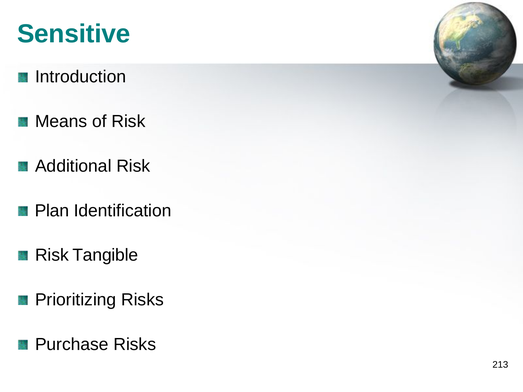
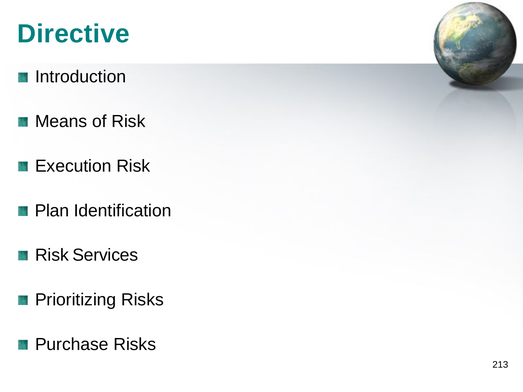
Sensitive: Sensitive -> Directive
Additional: Additional -> Execution
Tangible: Tangible -> Services
